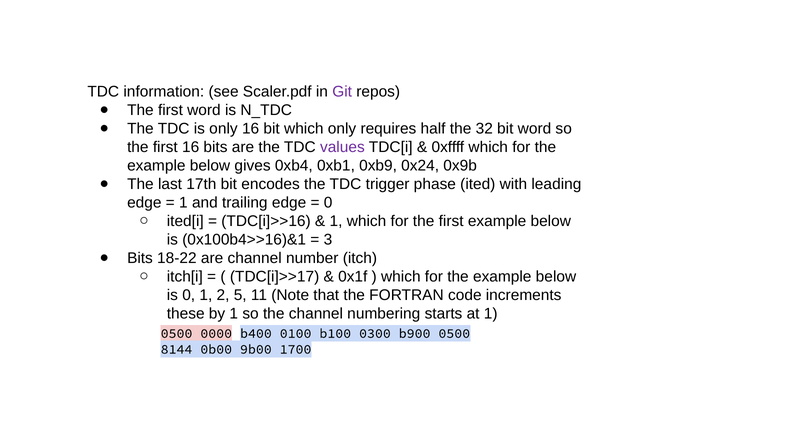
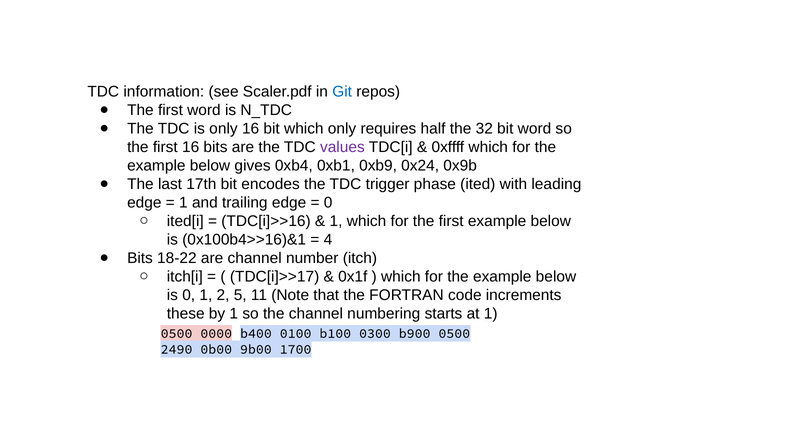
Git colour: purple -> blue
3: 3 -> 4
8144: 8144 -> 2490
